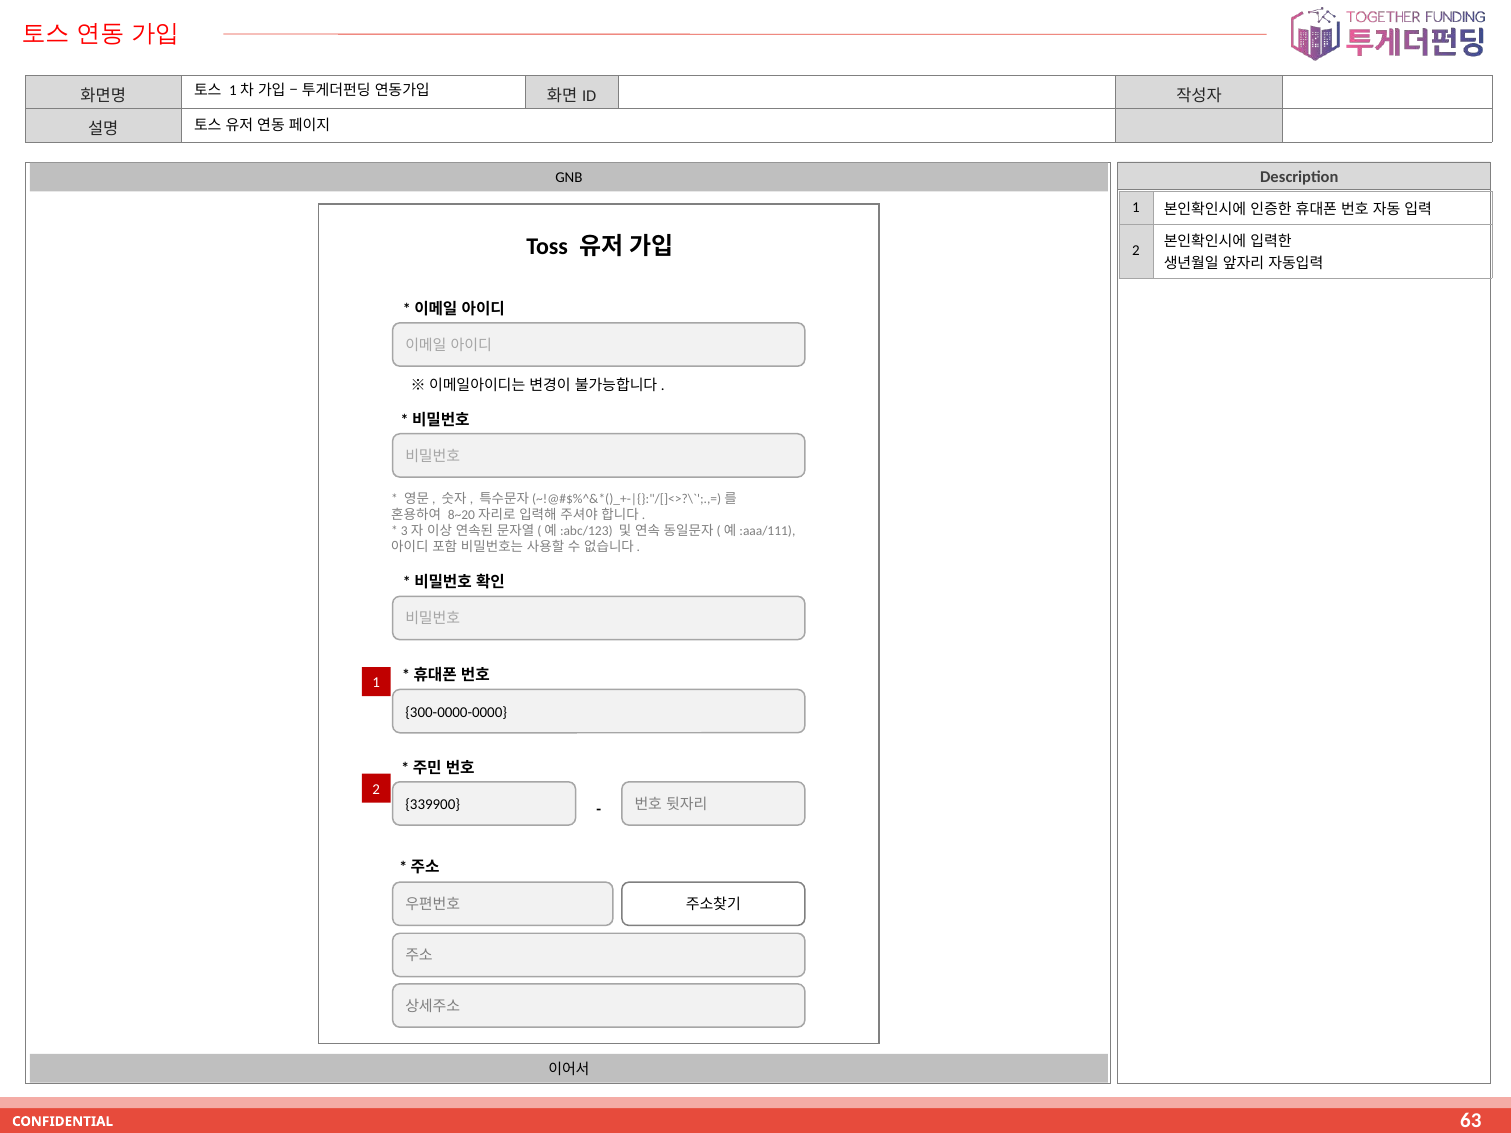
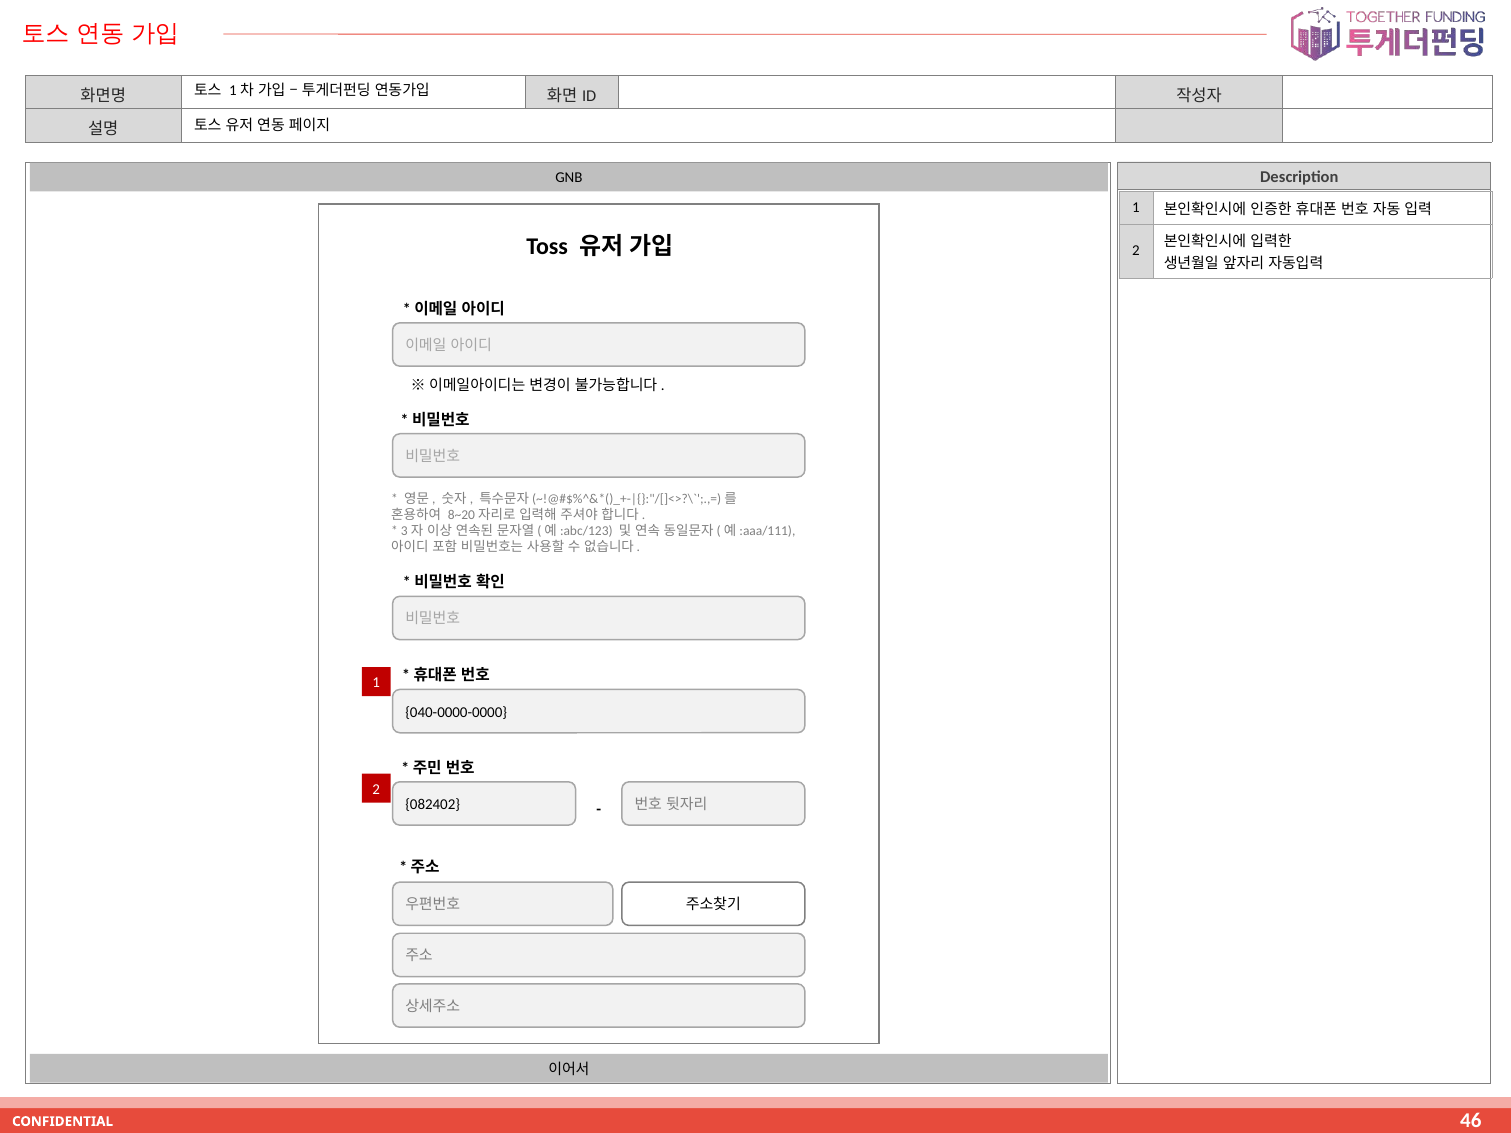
300-0000-0000: 300-0000-0000 -> 040-0000-0000
339900: 339900 -> 082402
63: 63 -> 46
